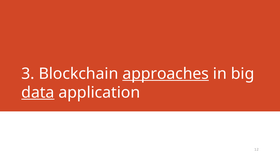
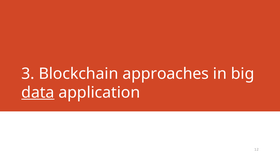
approaches underline: present -> none
